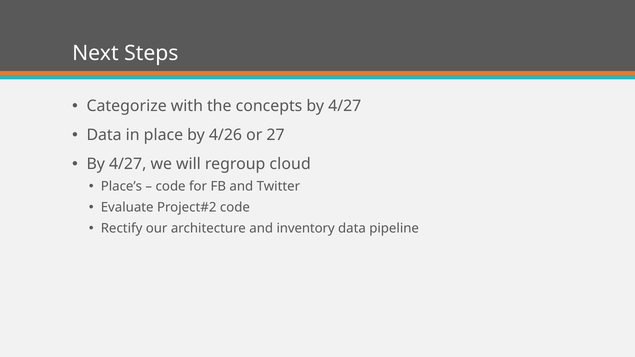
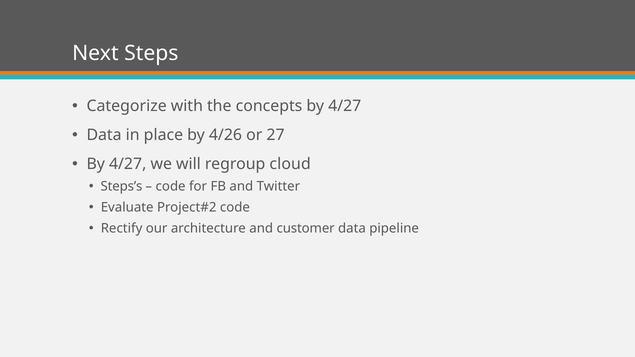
Place’s: Place’s -> Steps’s
inventory: inventory -> customer
